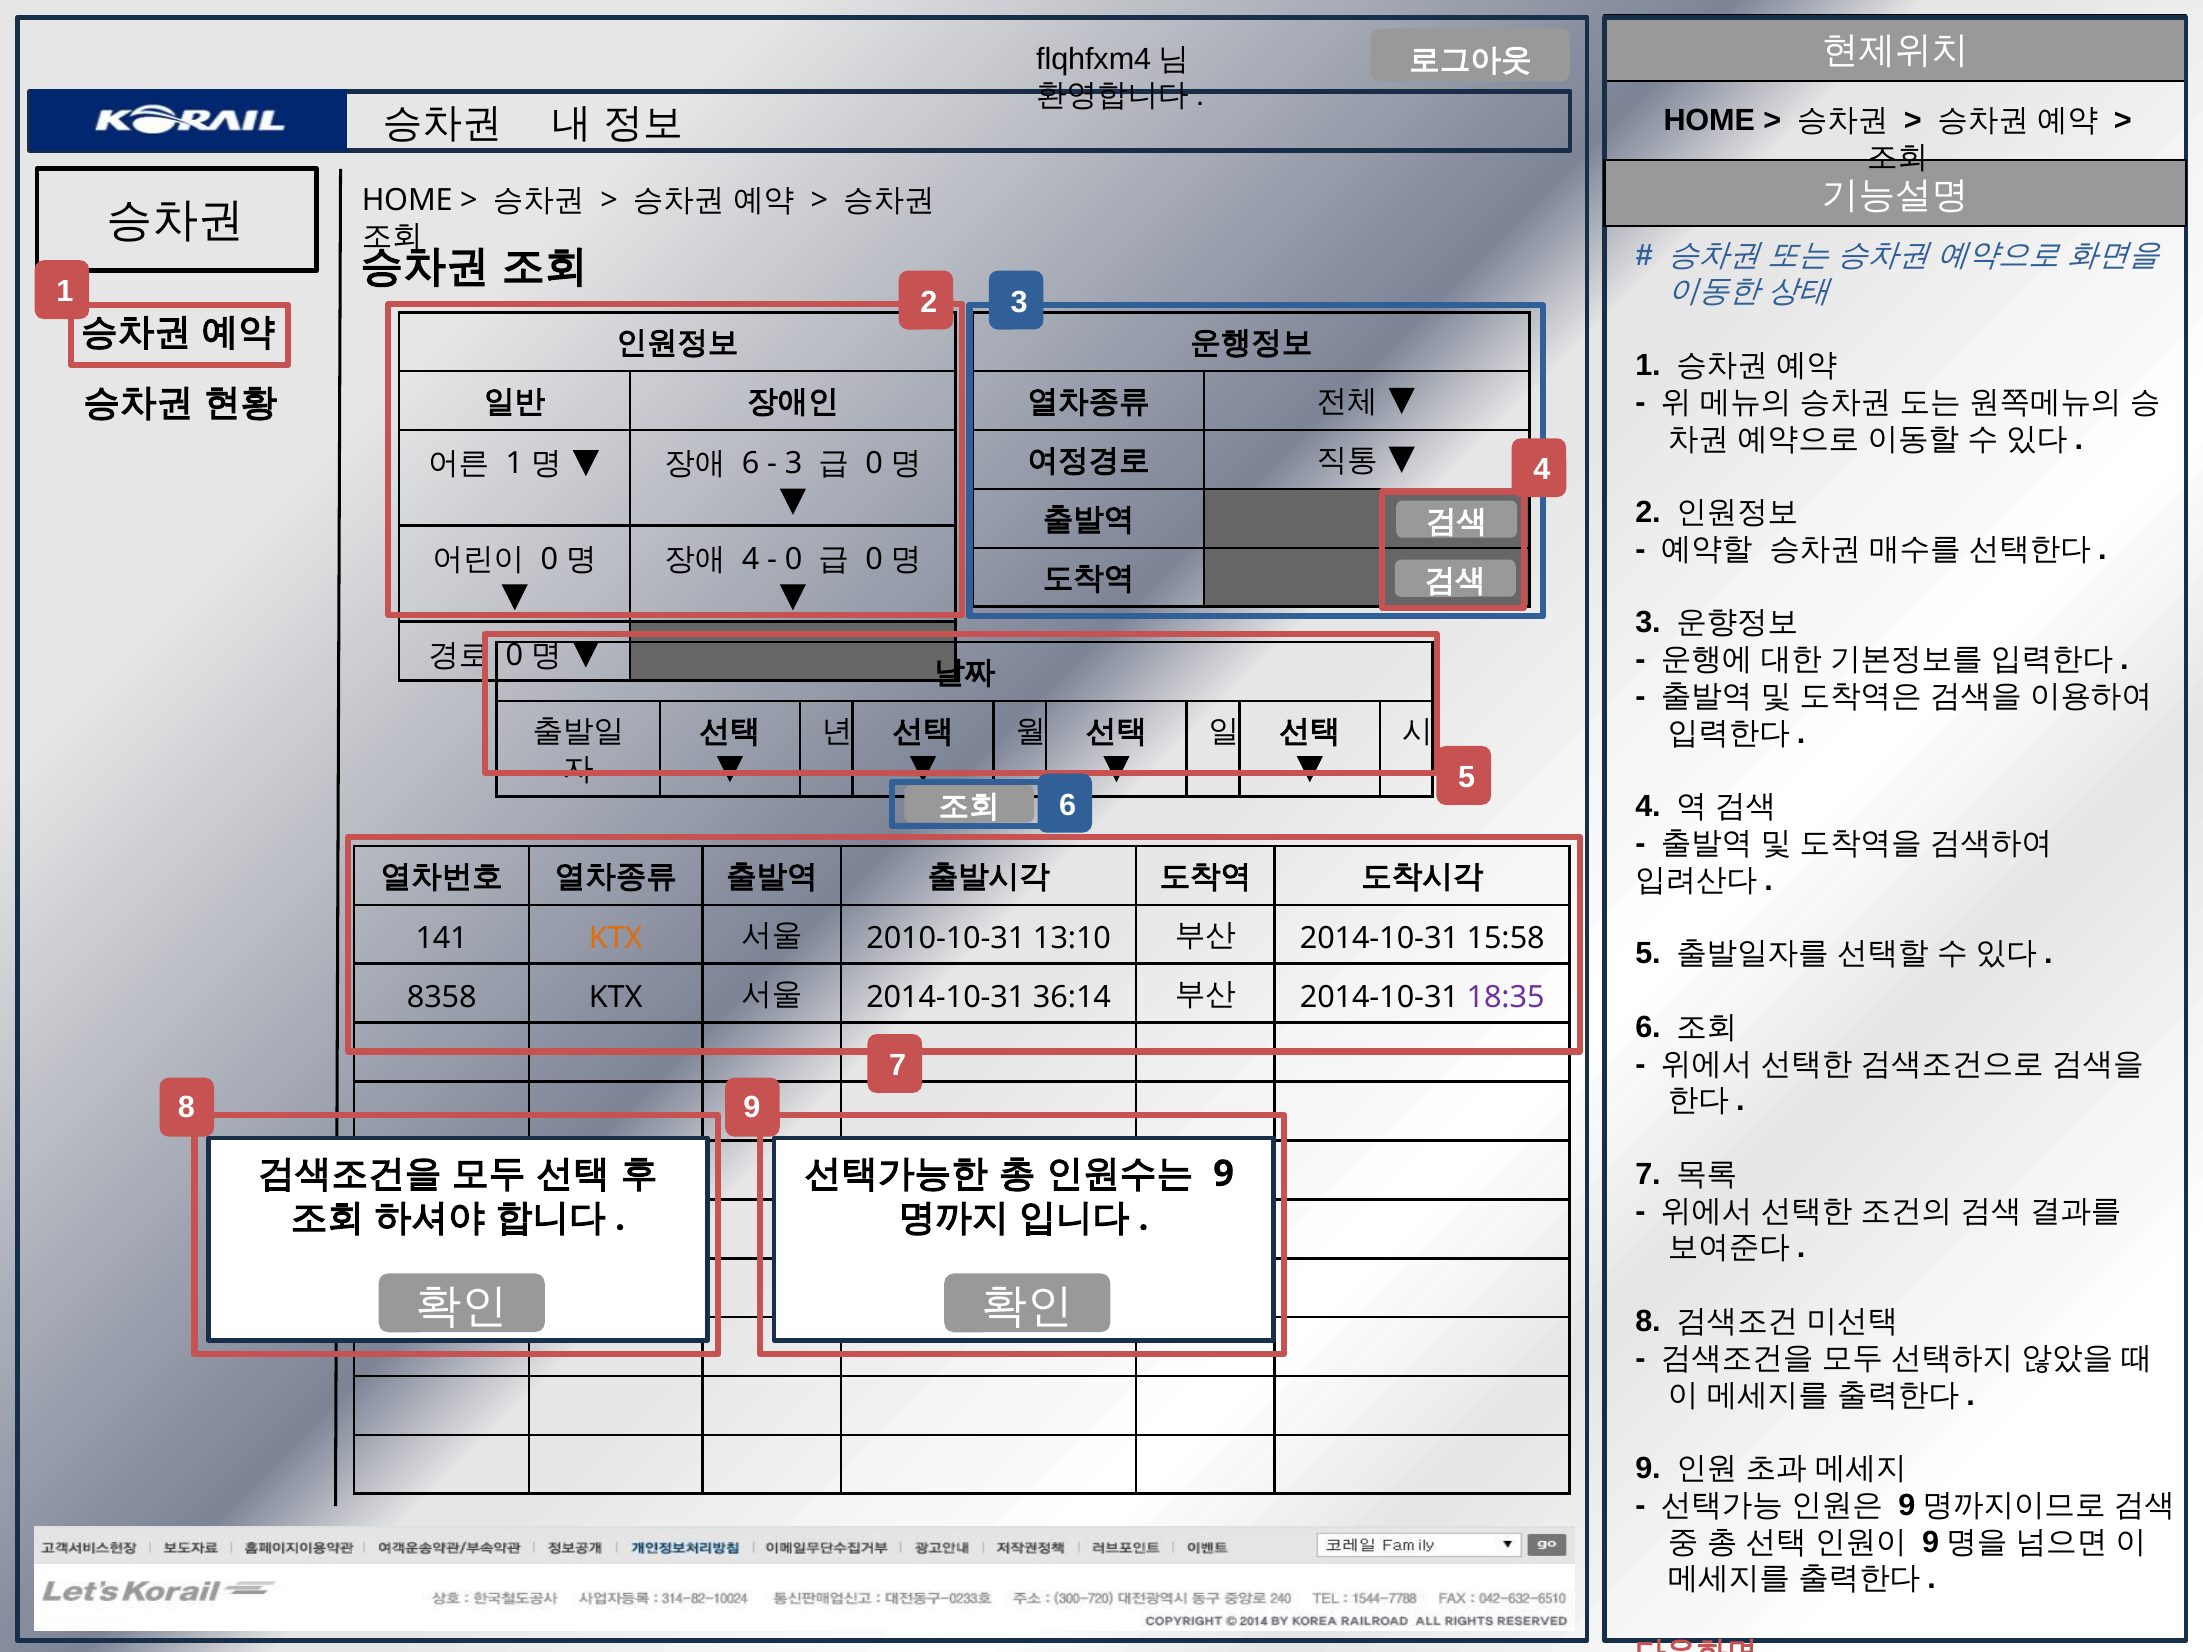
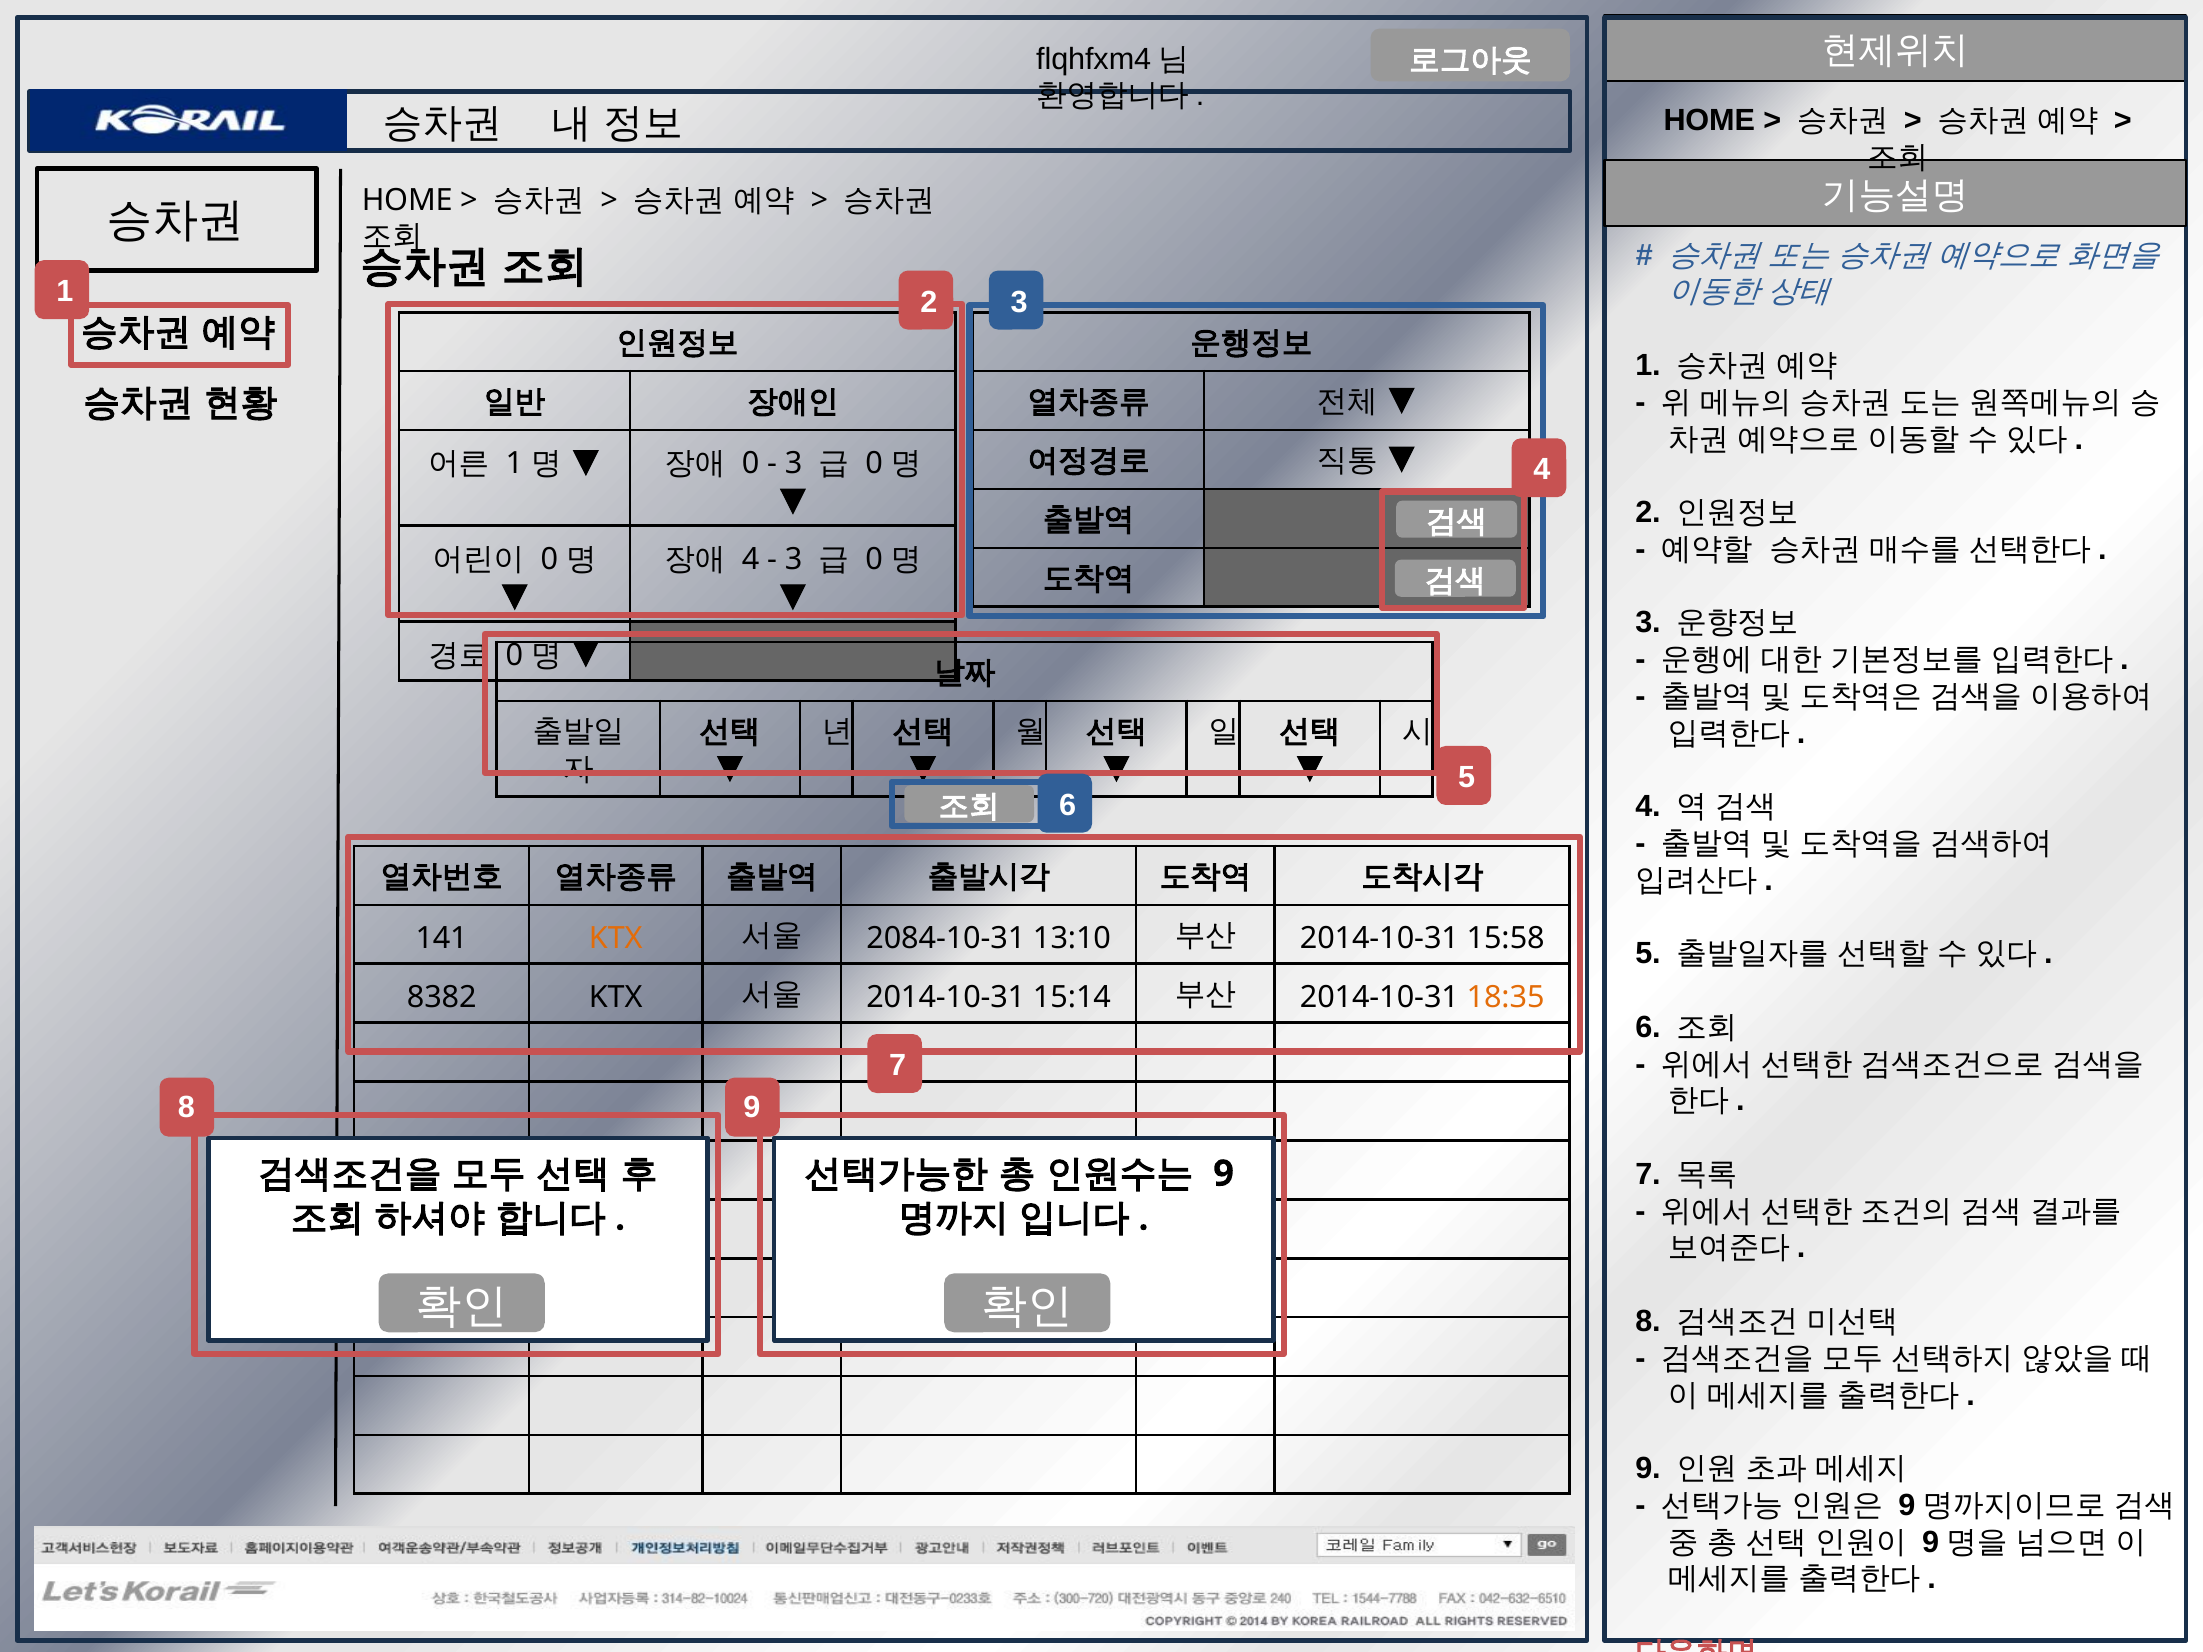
6 at (751, 464): 6 -> 0
0 at (794, 559): 0 -> 3
2010-10-31: 2010-10-31 -> 2084-10-31
8358: 8358 -> 8382
36:14: 36:14 -> 15:14
18:35 colour: purple -> orange
